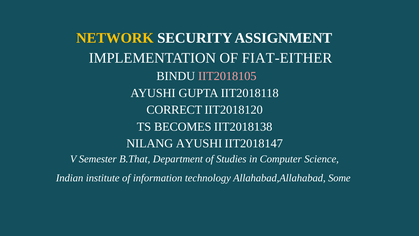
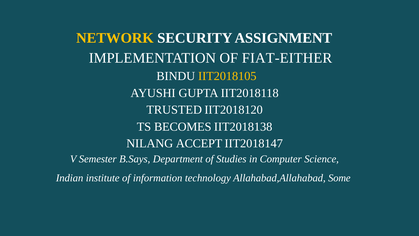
IIT2018105 colour: pink -> yellow
CORRECT: CORRECT -> TRUSTED
NILANG AYUSHI: AYUSHI -> ACCEPT
B.That: B.That -> B.Says
